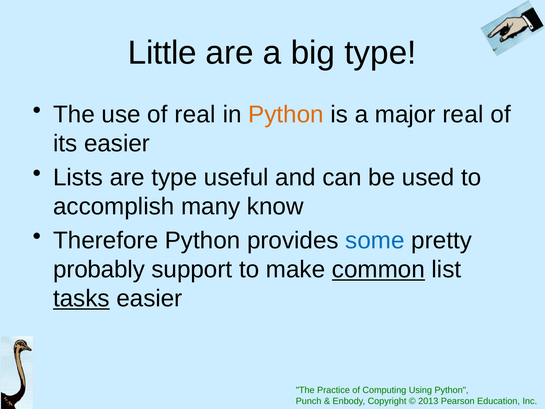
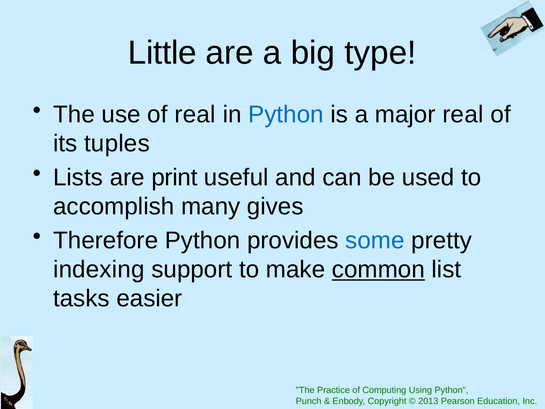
Python at (286, 114) colour: orange -> blue
its easier: easier -> tuples
are type: type -> print
know: know -> gives
probably: probably -> indexing
tasks underline: present -> none
